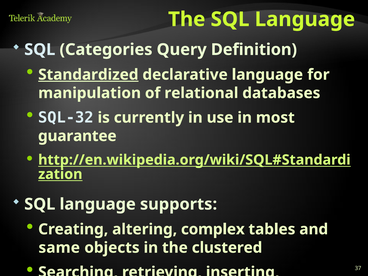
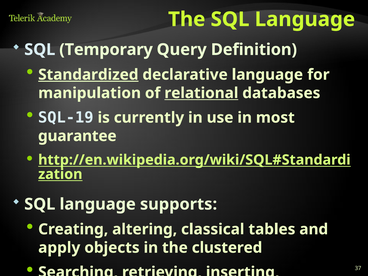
Categories: Categories -> Temporary
relational underline: none -> present
SQL-32: SQL-32 -> SQL-19
complex: complex -> classical
same: same -> apply
